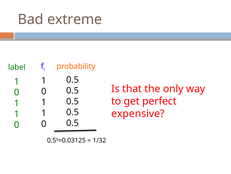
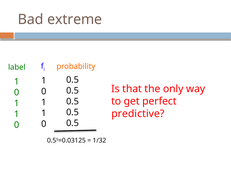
expensive: expensive -> predictive
